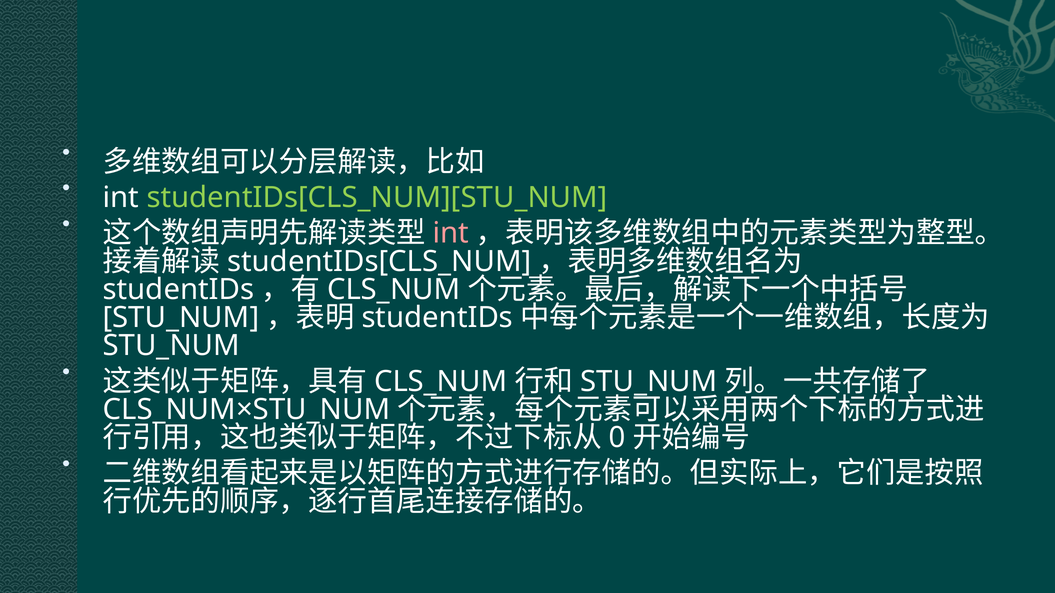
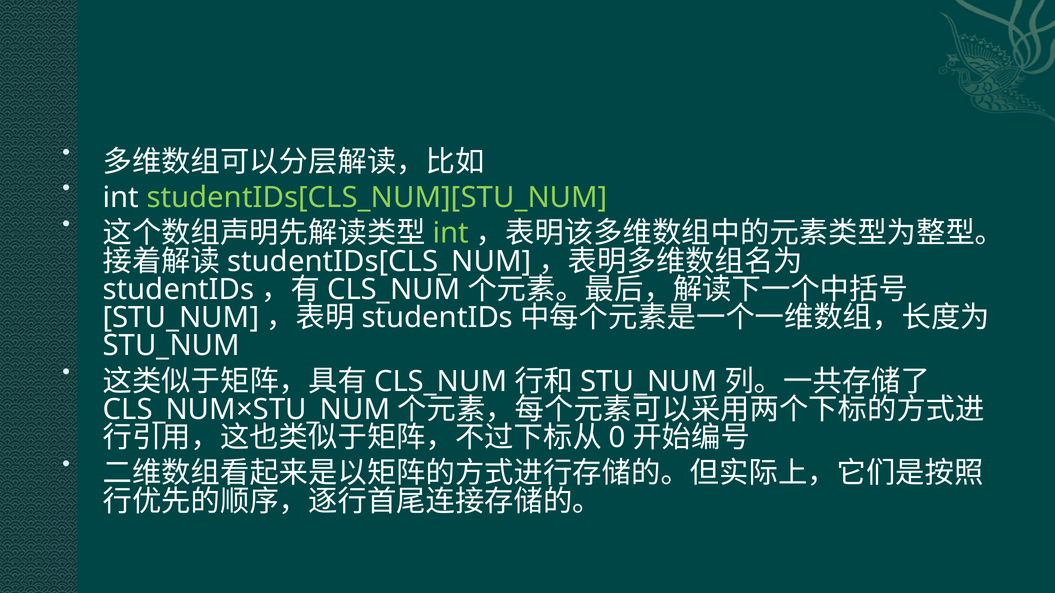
int at (451, 233) colour: pink -> light green
